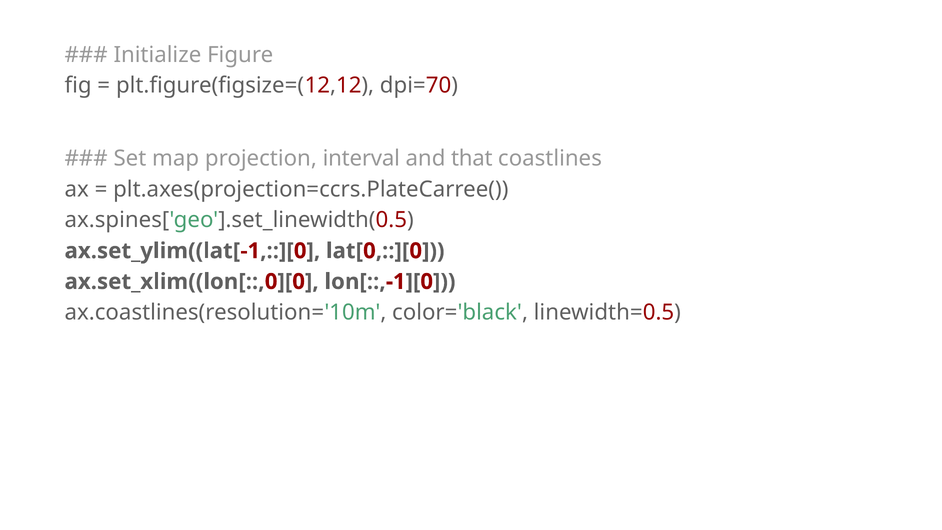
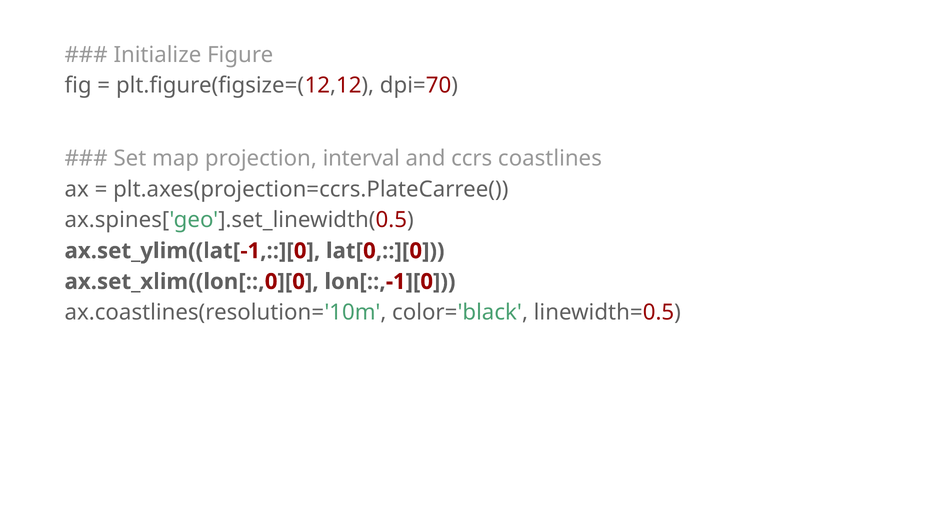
that: that -> ccrs
